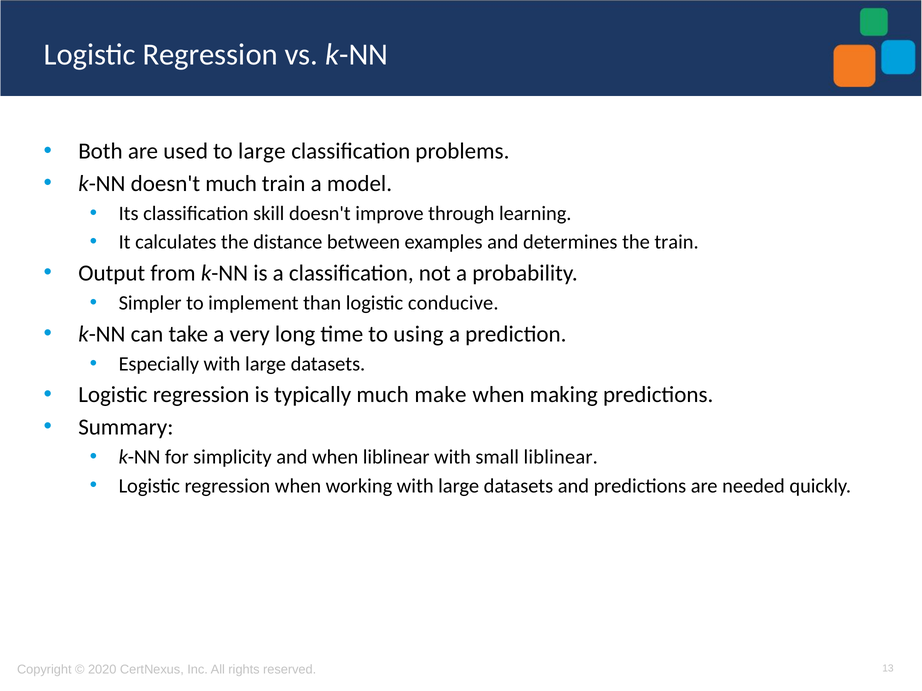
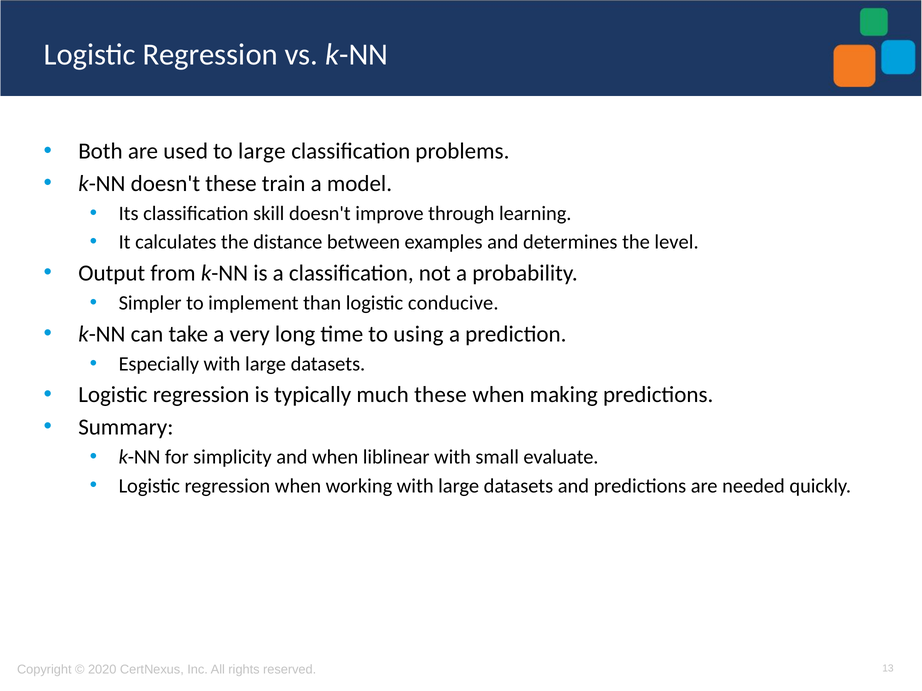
doesn't much: much -> these
the train: train -> level
much make: make -> these
small liblinear: liblinear -> evaluate
